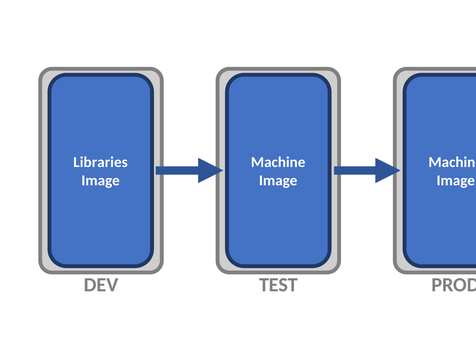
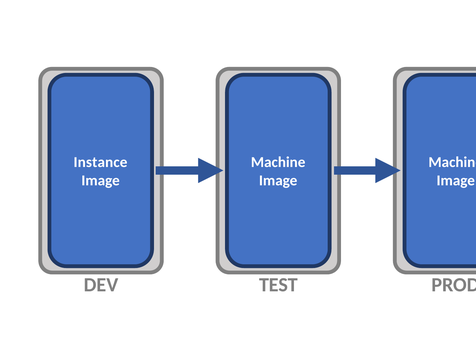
Libraries: Libraries -> Instance
